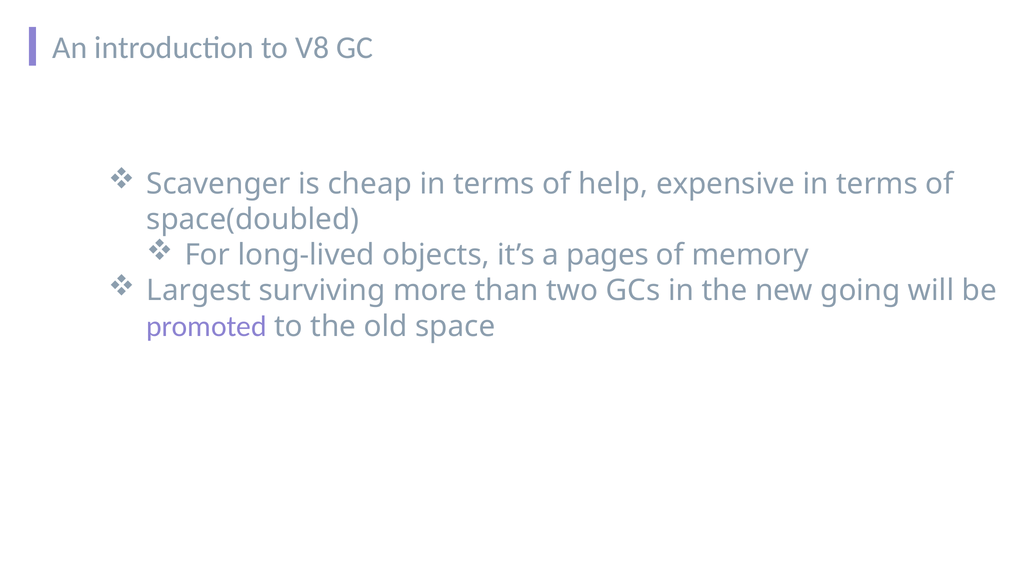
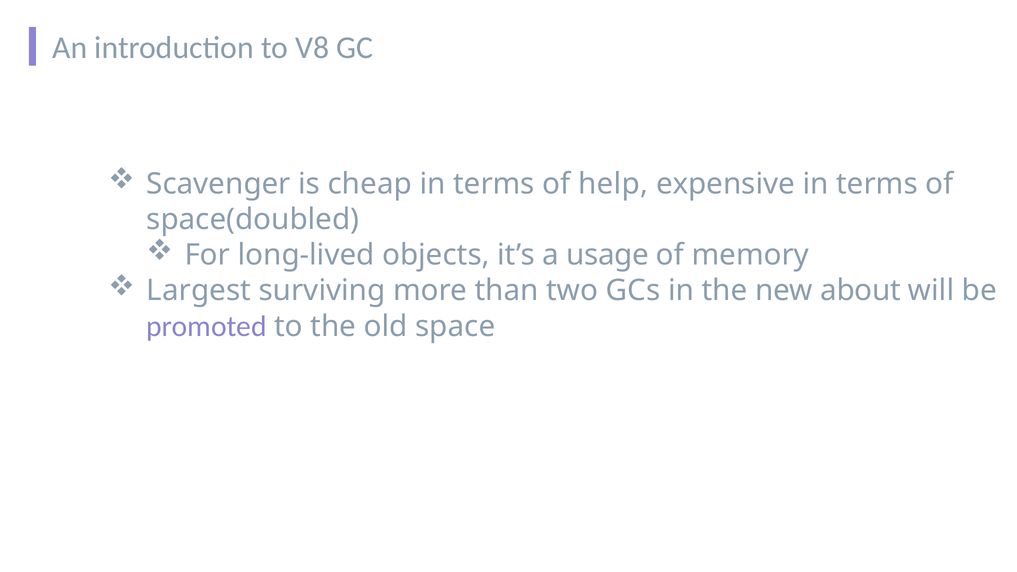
pages: pages -> usage
going: going -> about
